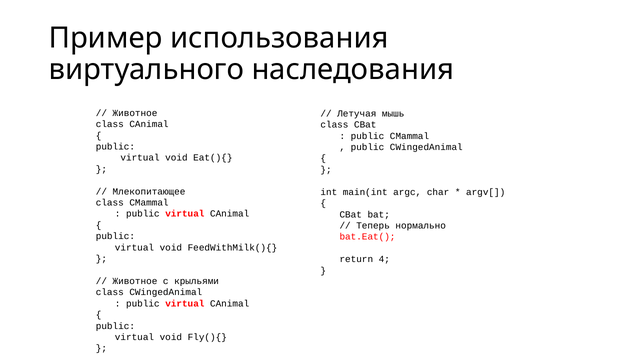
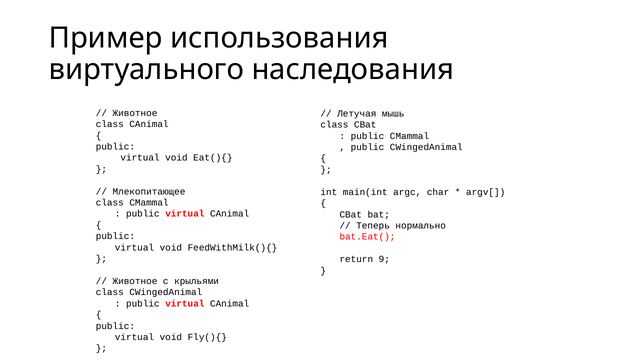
4: 4 -> 9
